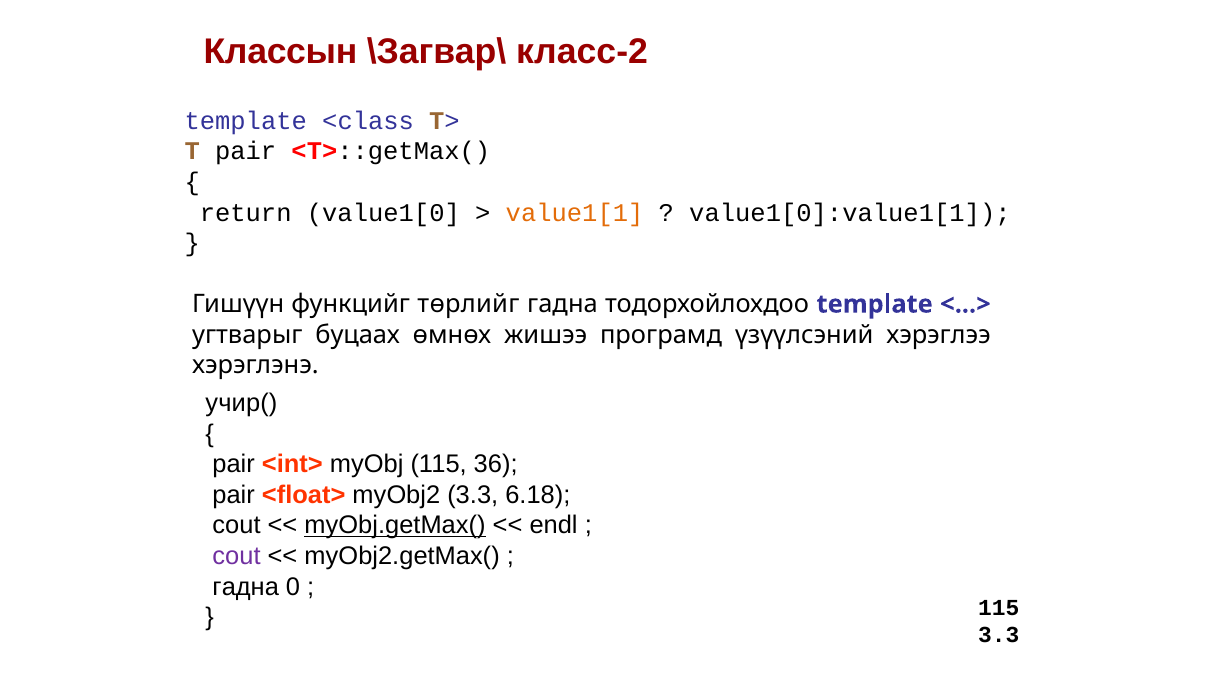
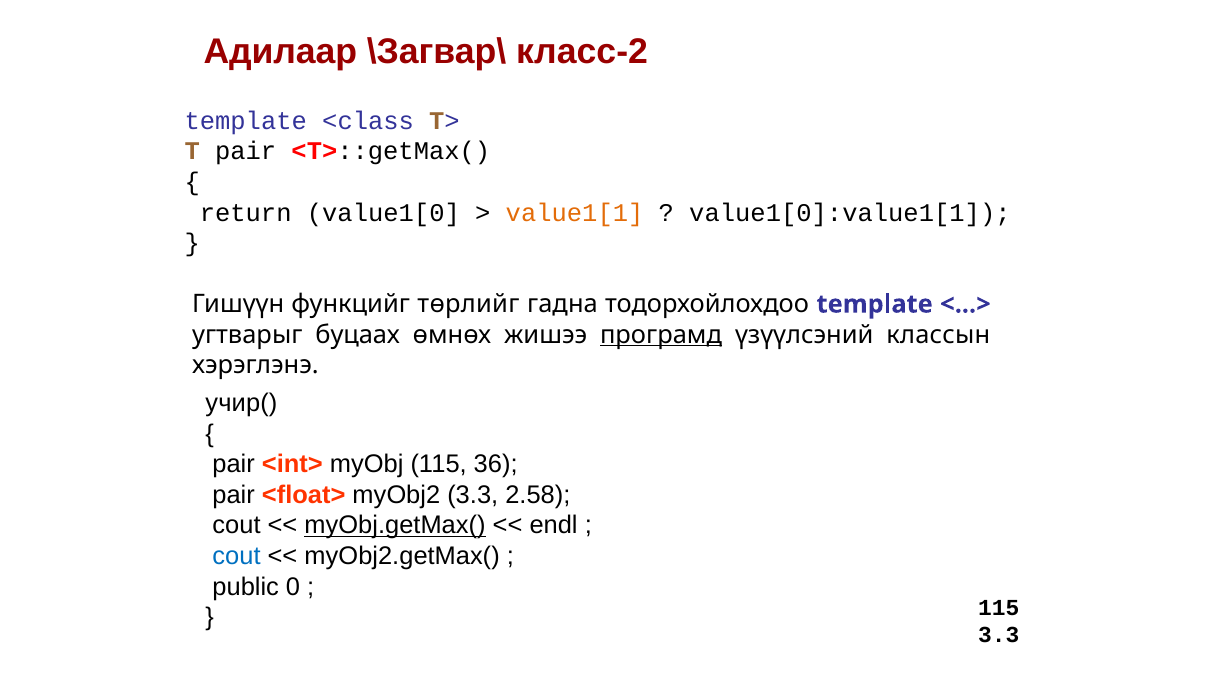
Классын: Классын -> Адилаар
програмд underline: none -> present
хэрэглээ: хэрэглээ -> классын
6.18: 6.18 -> 2.58
cout at (237, 556) colour: purple -> blue
гадна at (246, 586): гадна -> public
